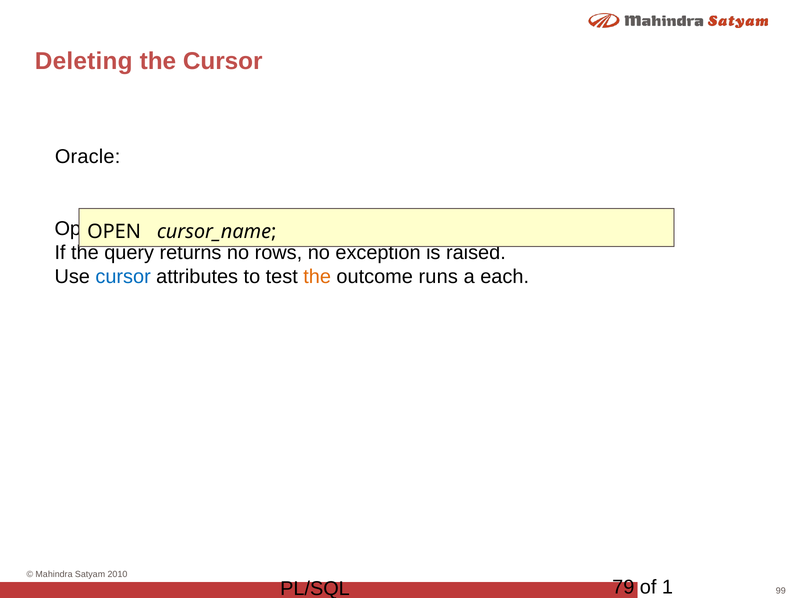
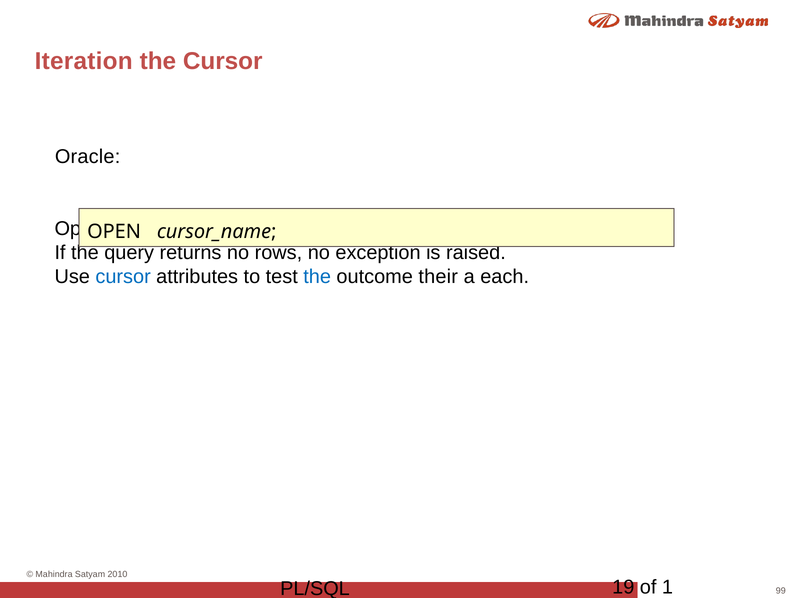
Deleting: Deleting -> Iteration
the at (317, 276) colour: orange -> blue
runs: runs -> their
79: 79 -> 19
